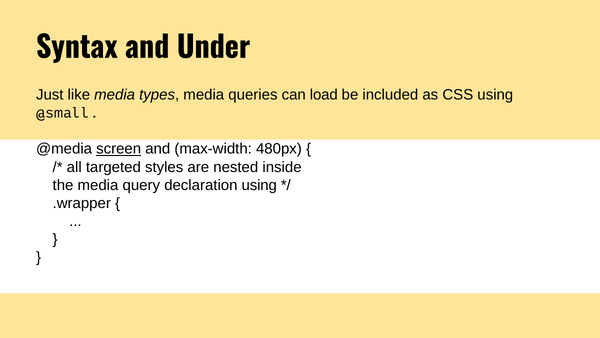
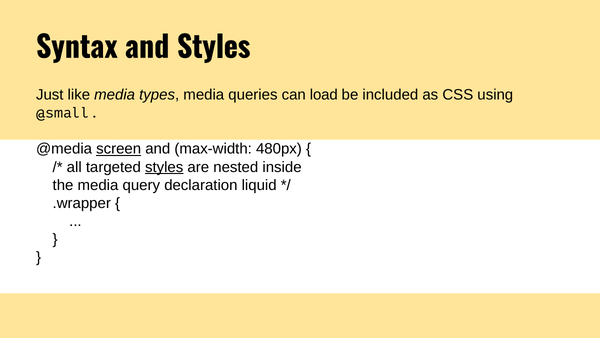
and Under: Under -> Styles
styles at (164, 167) underline: none -> present
declaration using: using -> liquid
